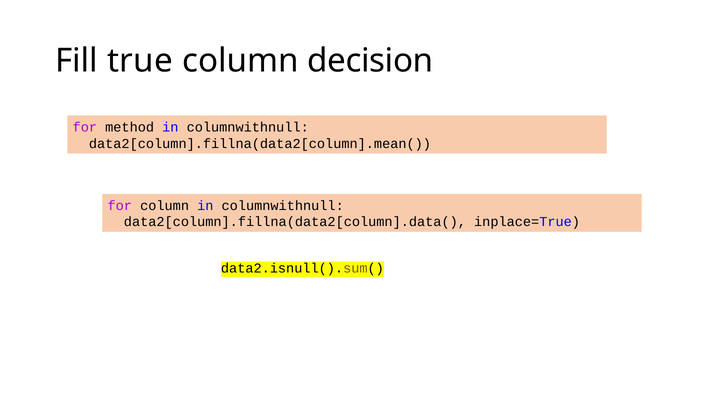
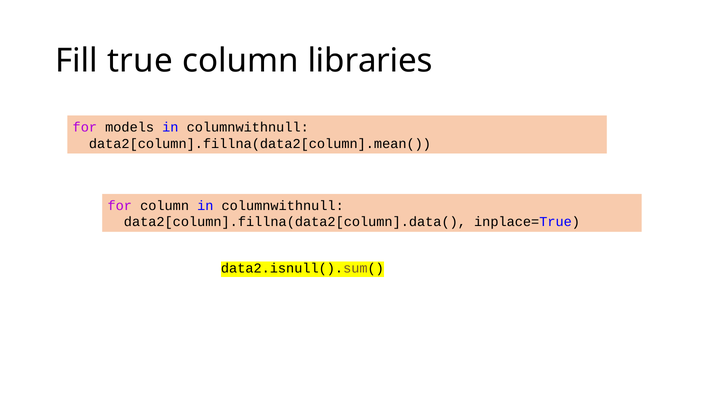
decision: decision -> libraries
method: method -> models
